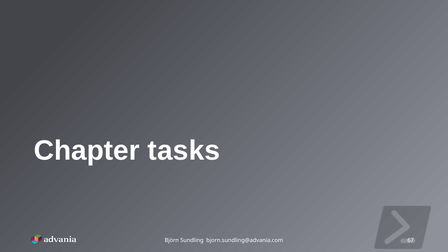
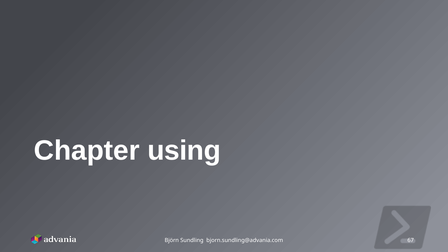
tasks: tasks -> using
